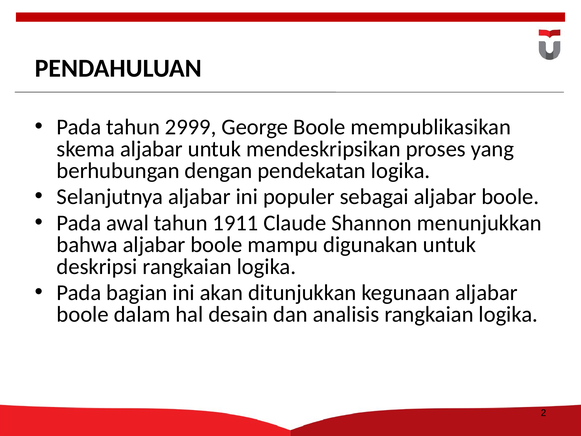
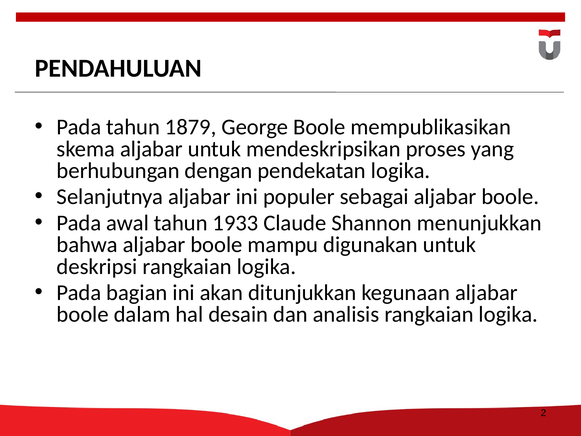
2999: 2999 -> 1879
1911: 1911 -> 1933
